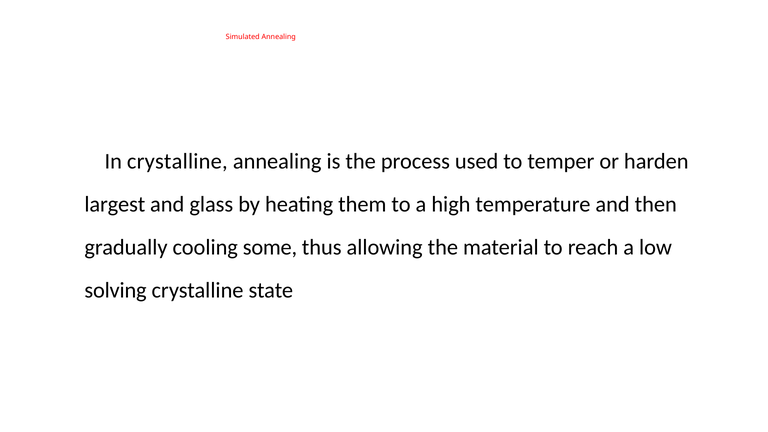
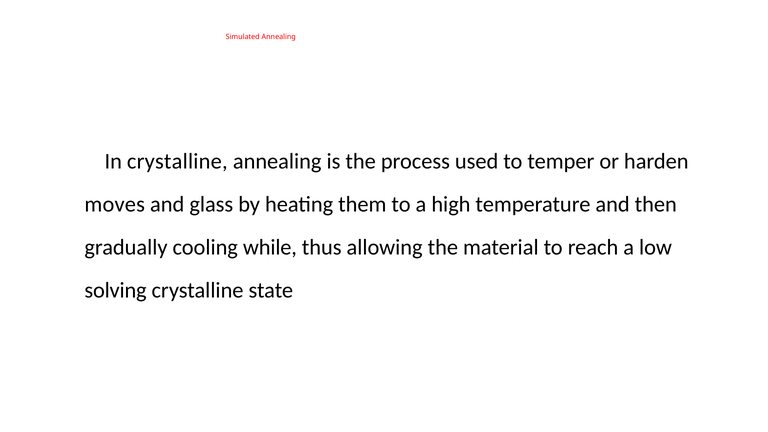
largest: largest -> moves
some: some -> while
